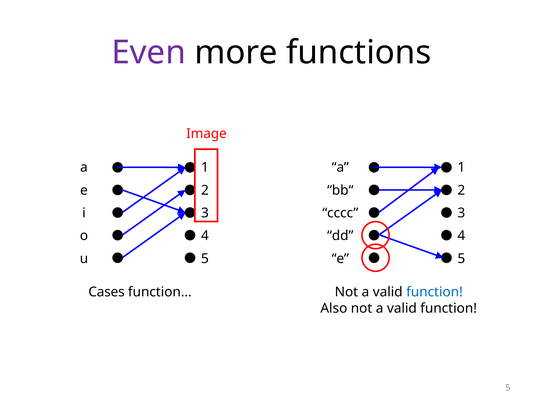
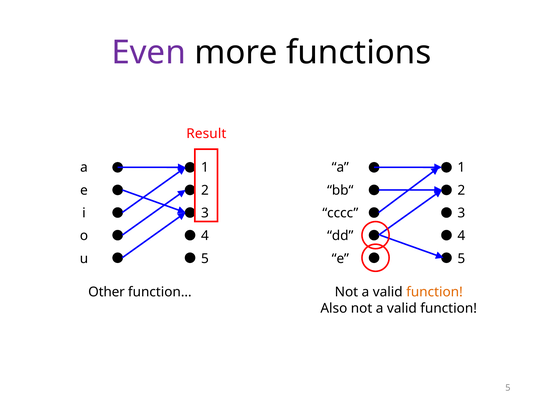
Image: Image -> Result
Cases: Cases -> Other
function at (434, 292) colour: blue -> orange
